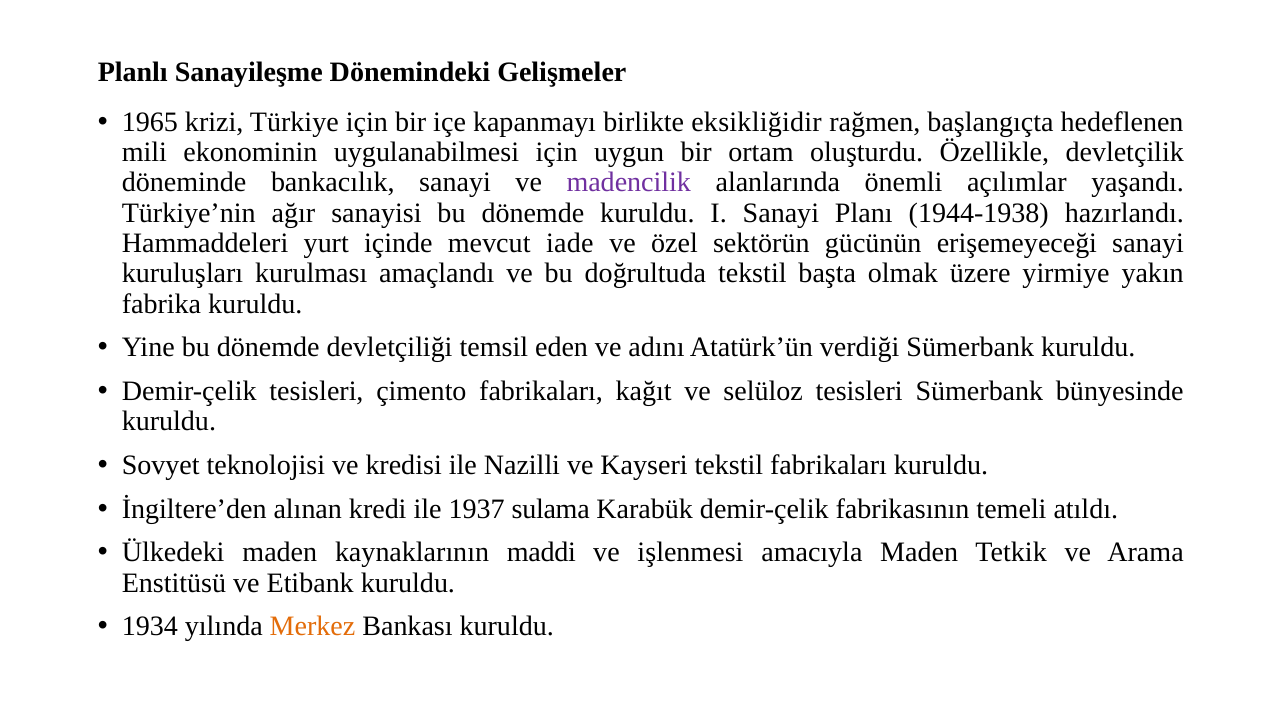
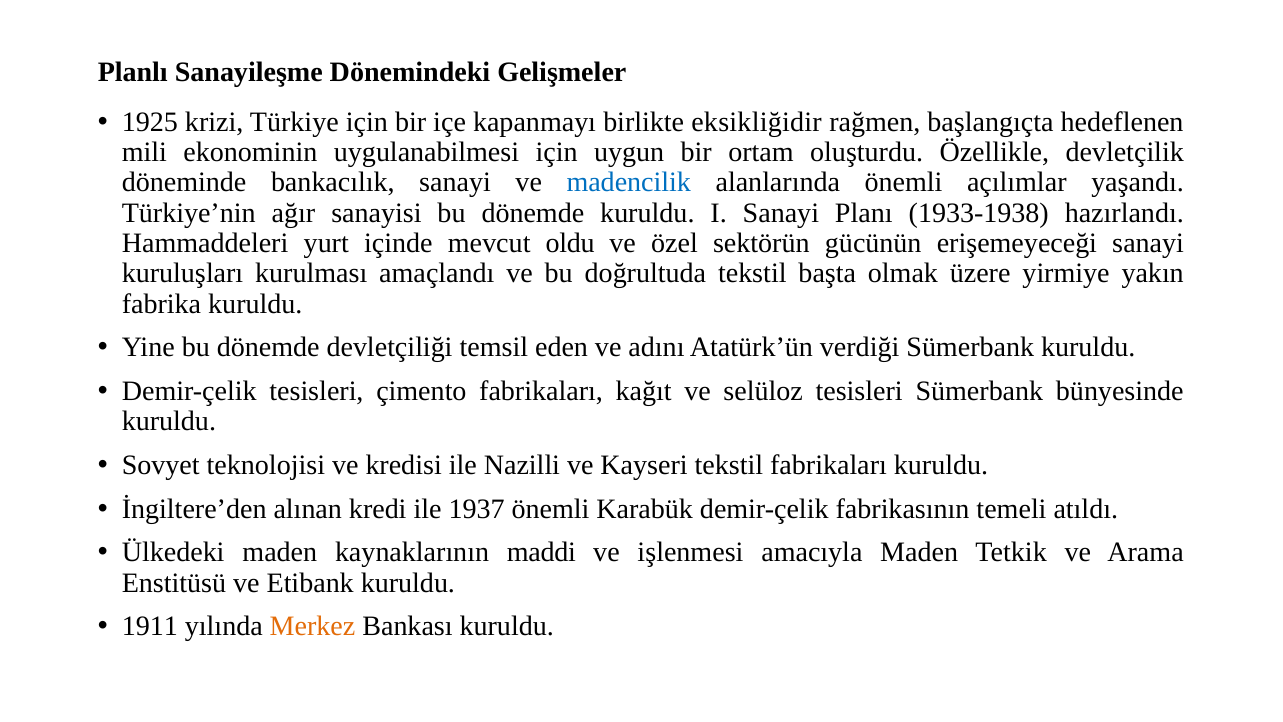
1965: 1965 -> 1925
madencilik colour: purple -> blue
1944-1938: 1944-1938 -> 1933-1938
iade: iade -> oldu
1937 sulama: sulama -> önemli
1934: 1934 -> 1911
